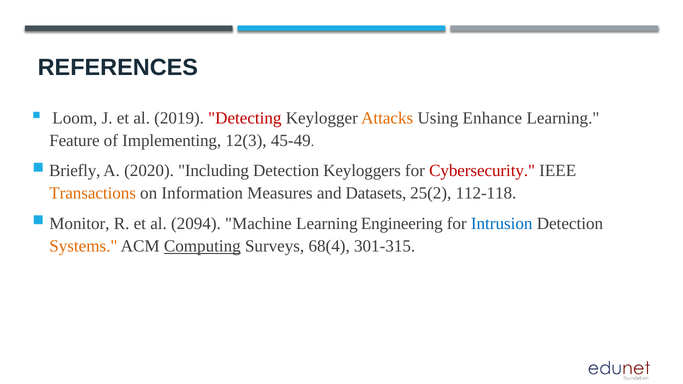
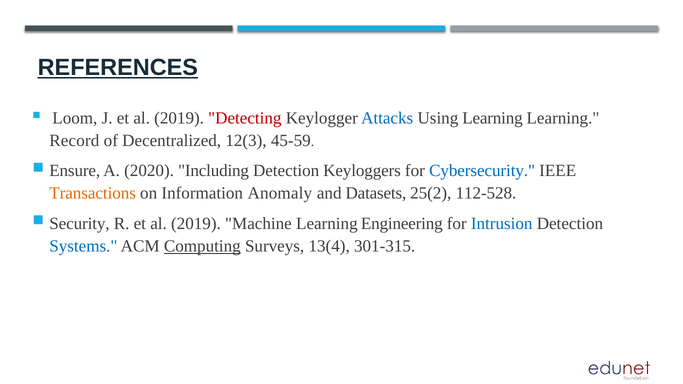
REFERENCES underline: none -> present
Attacks colour: orange -> blue
Using Enhance: Enhance -> Learning
Feature: Feature -> Record
Implementing: Implementing -> Decentralized
45-49: 45-49 -> 45-59
Briefly: Briefly -> Ensure
Cybersecurity colour: red -> blue
Measures: Measures -> Anomaly
112-118: 112-118 -> 112-528
Monitor: Monitor -> Security
R et al 2094: 2094 -> 2019
Systems colour: orange -> blue
68(4: 68(4 -> 13(4
